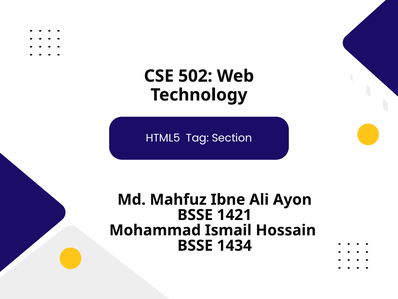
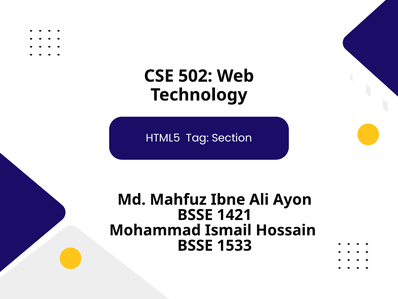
1434: 1434 -> 1533
